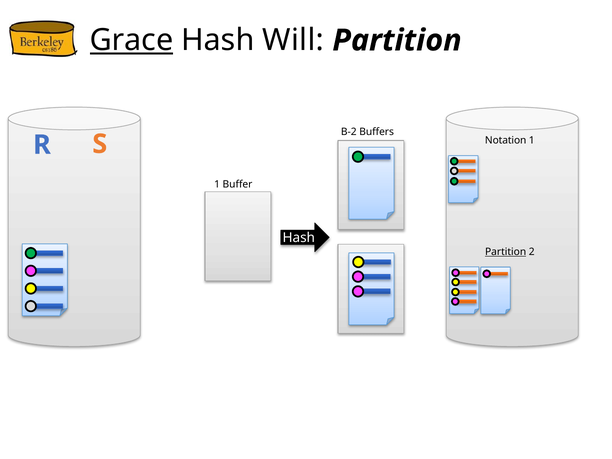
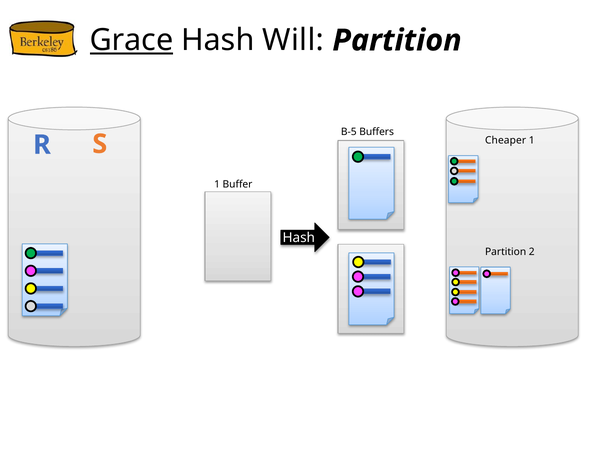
B-2: B-2 -> B-5
Notation: Notation -> Cheaper
Partition at (506, 252) underline: present -> none
